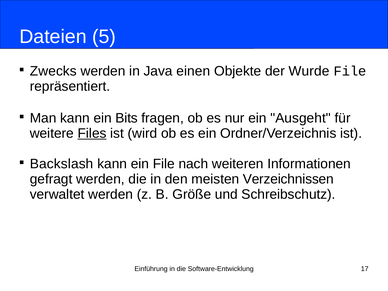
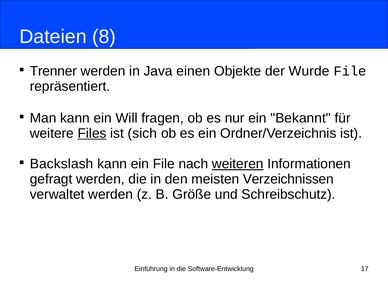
5: 5 -> 8
Zwecks: Zwecks -> Trenner
Bits: Bits -> Will
Ausgeht: Ausgeht -> Bekannt
wird: wird -> sich
weiteren underline: none -> present
